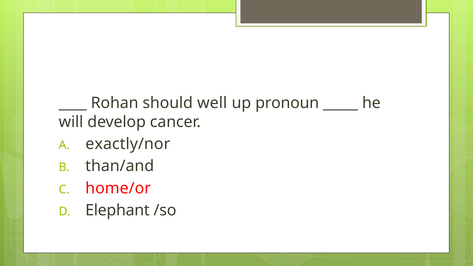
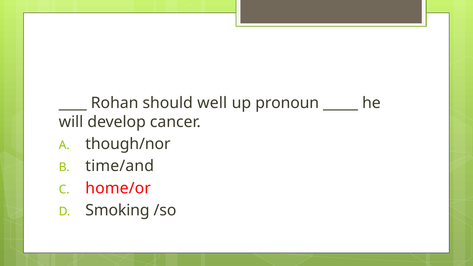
exactly/nor: exactly/nor -> though/nor
than/and: than/and -> time/and
Elephant: Elephant -> Smoking
